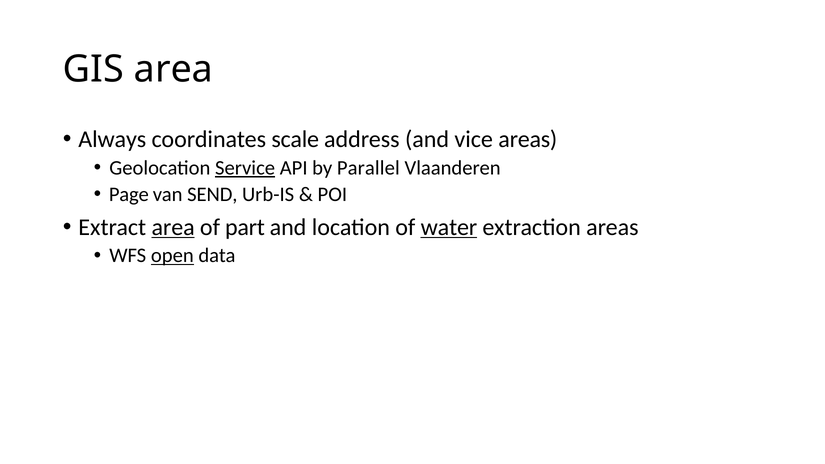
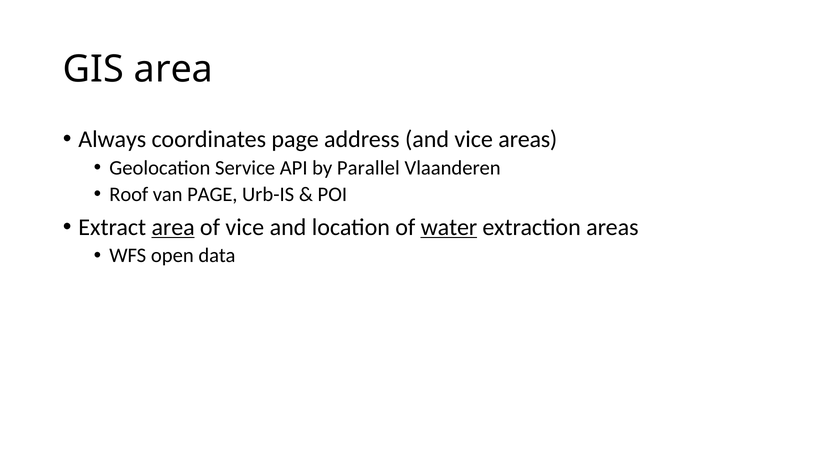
coordinates scale: scale -> page
Service underline: present -> none
Page: Page -> Roof
van SEND: SEND -> PAGE
of part: part -> vice
open underline: present -> none
